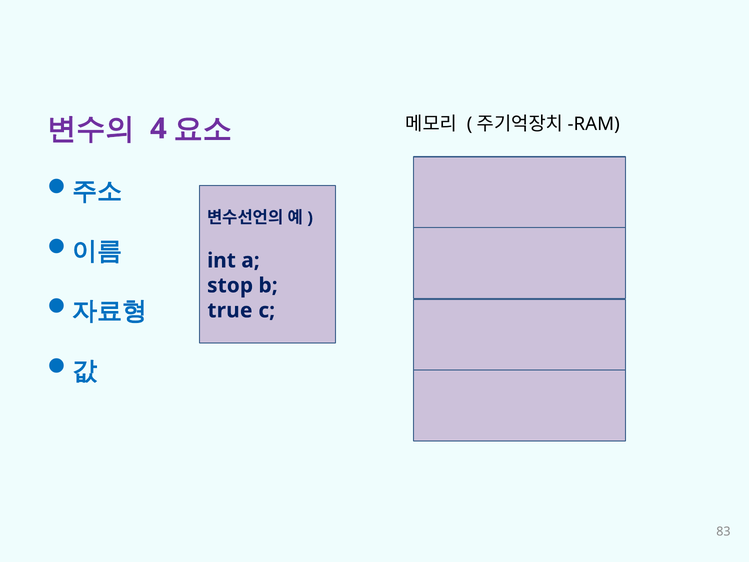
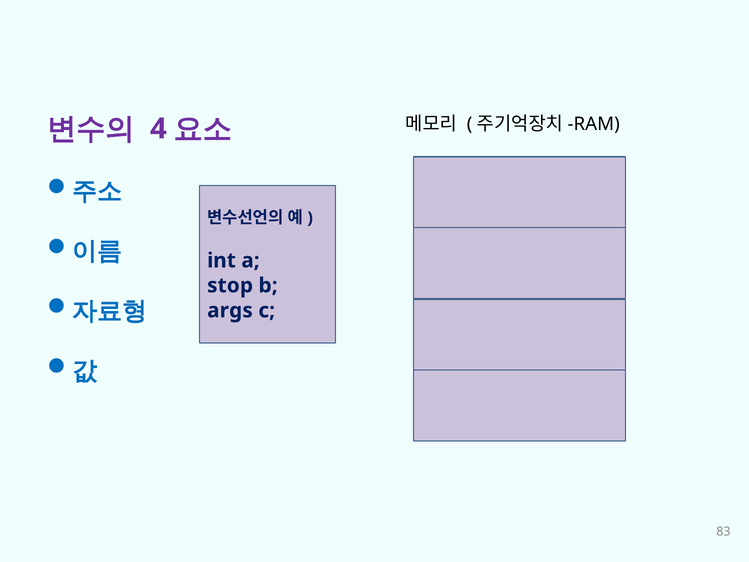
true: true -> args
